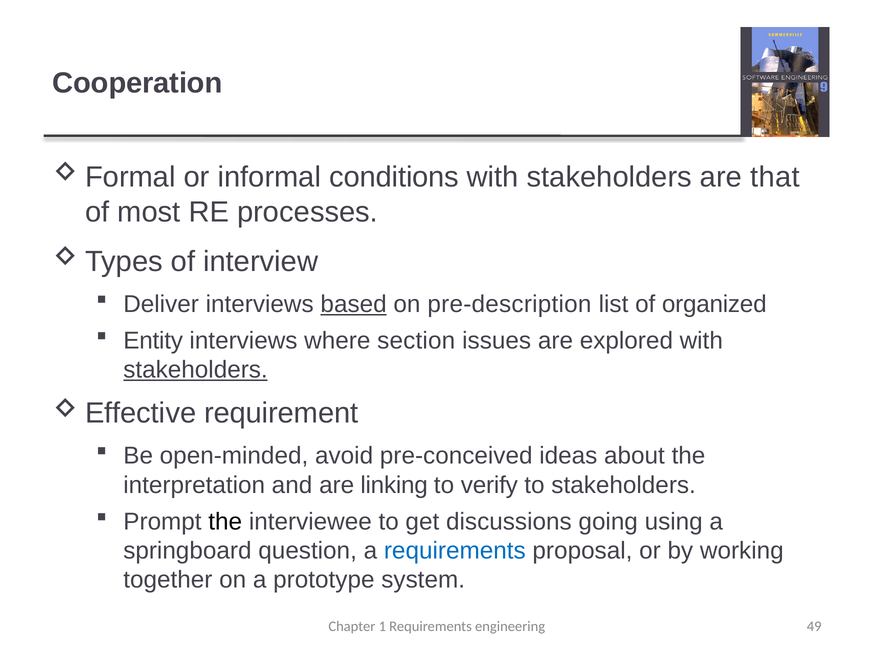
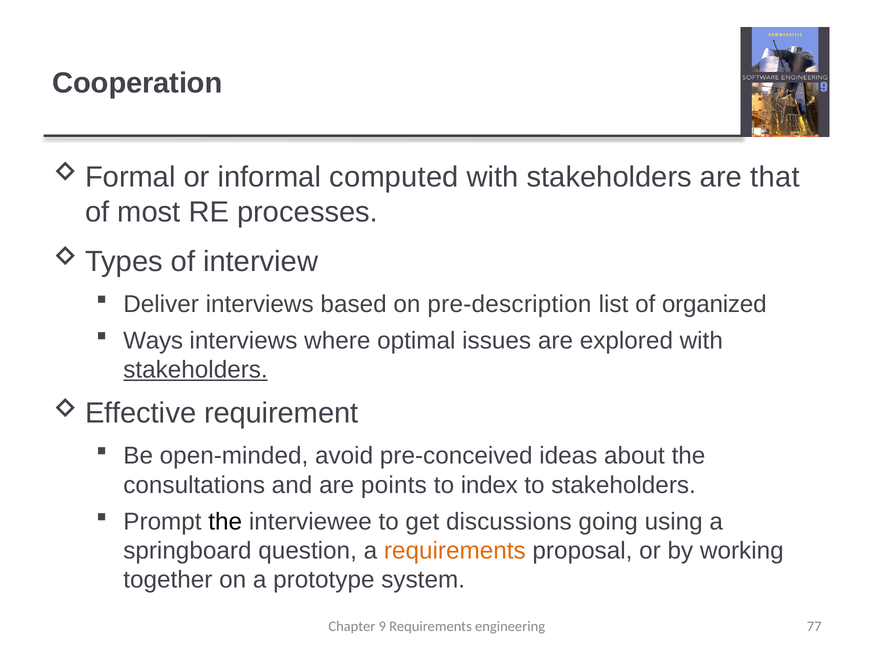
conditions: conditions -> computed
based underline: present -> none
Entity: Entity -> Ways
section: section -> optimal
interpretation: interpretation -> consultations
linking: linking -> points
verify: verify -> index
requirements at (455, 550) colour: blue -> orange
1: 1 -> 9
49: 49 -> 77
